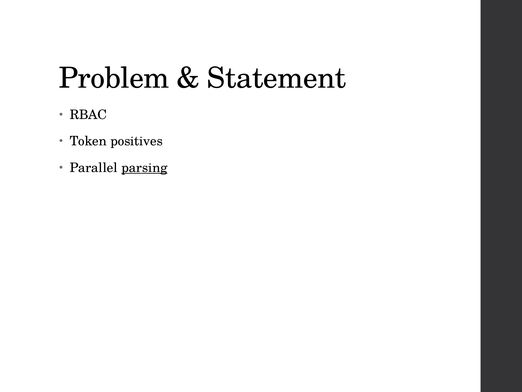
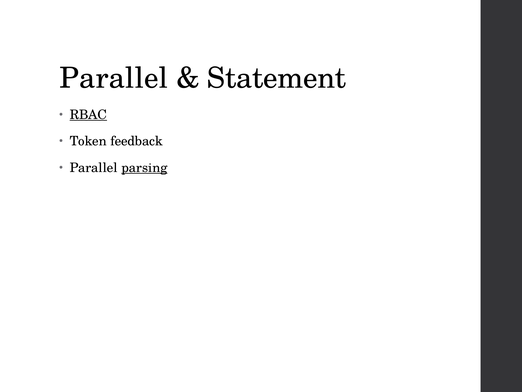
Problem at (114, 78): Problem -> Parallel
RBAC underline: none -> present
positives: positives -> feedback
